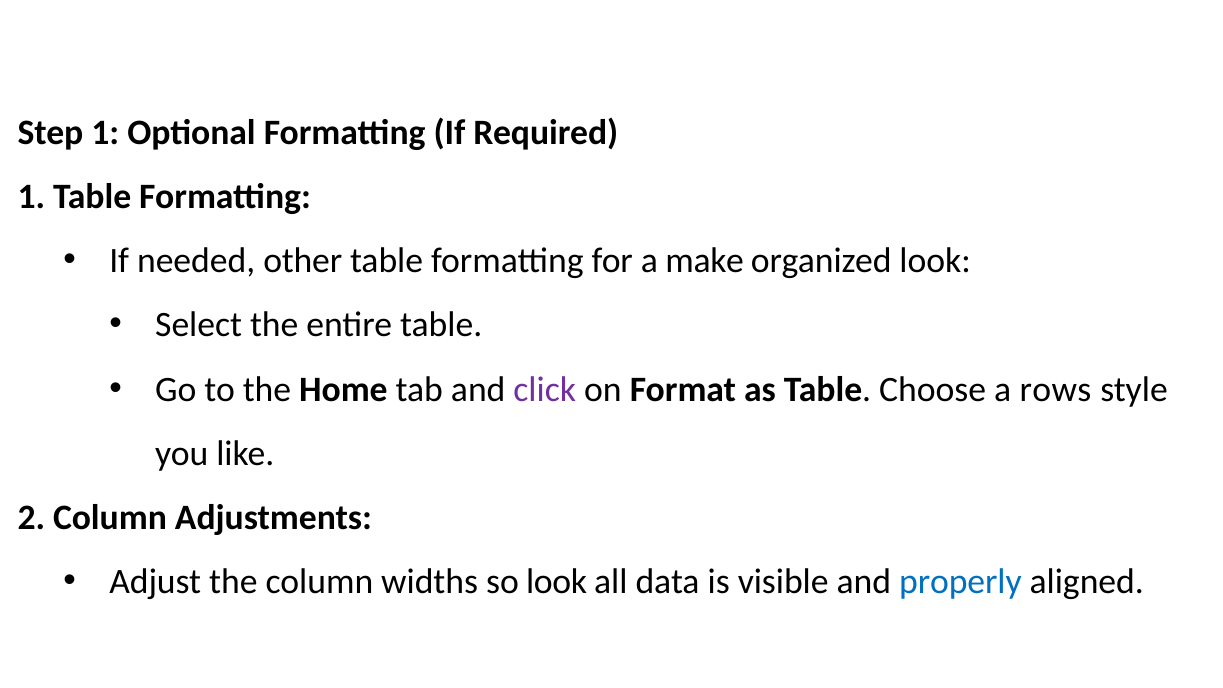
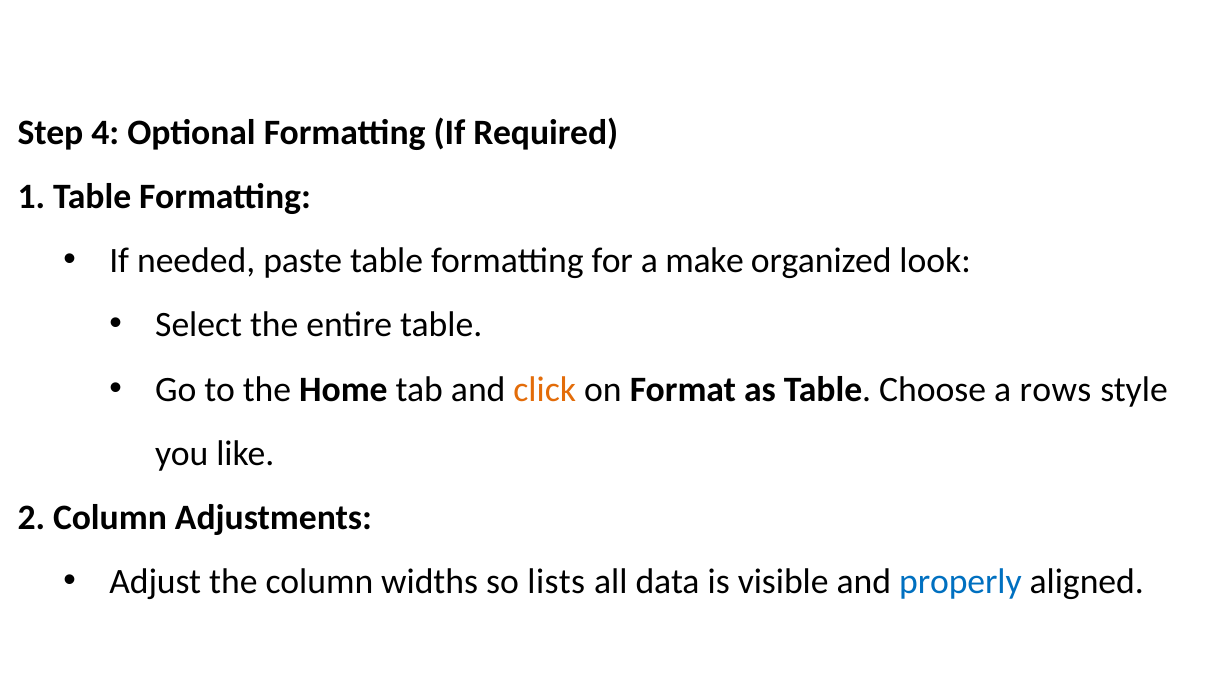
Step 1: 1 -> 4
other: other -> paste
click colour: purple -> orange
so look: look -> lists
